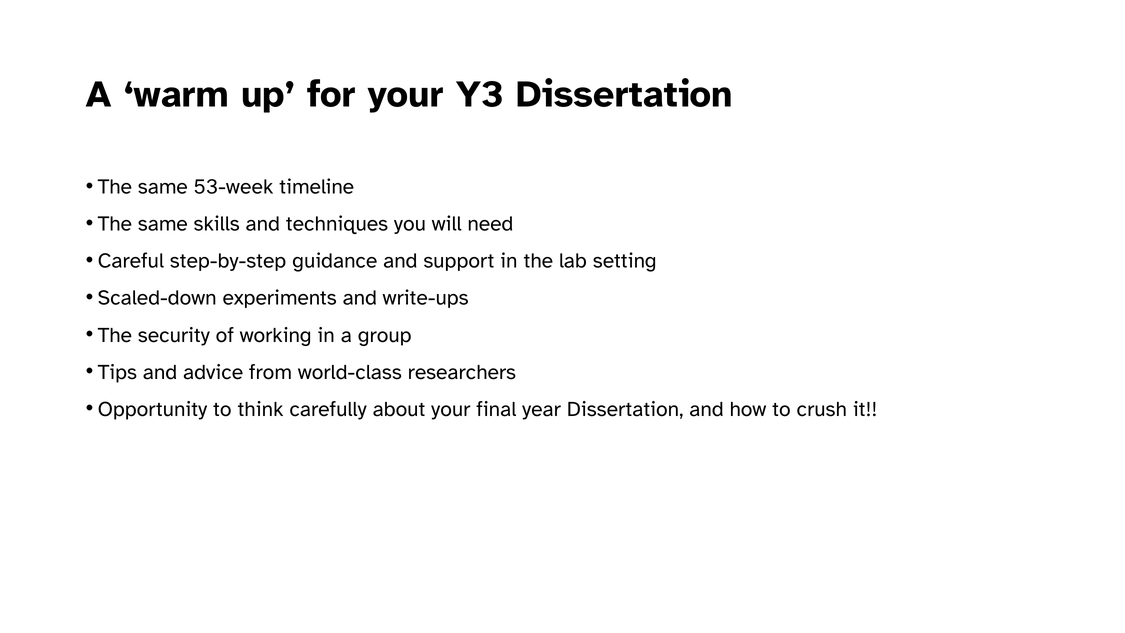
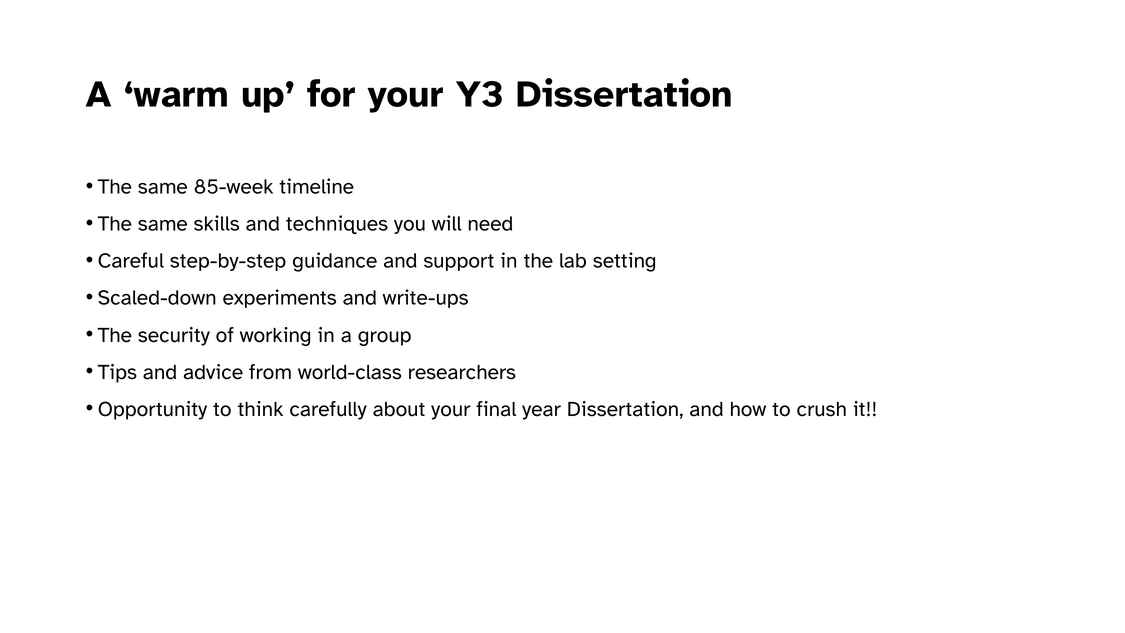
53-week: 53-week -> 85-week
